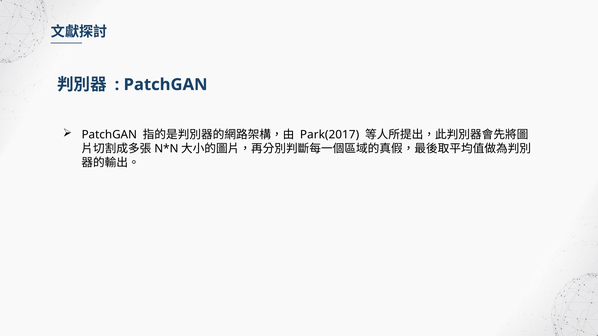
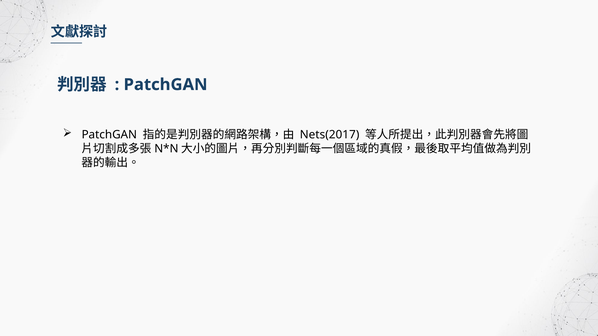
Park(2017: Park(2017 -> Nets(2017
